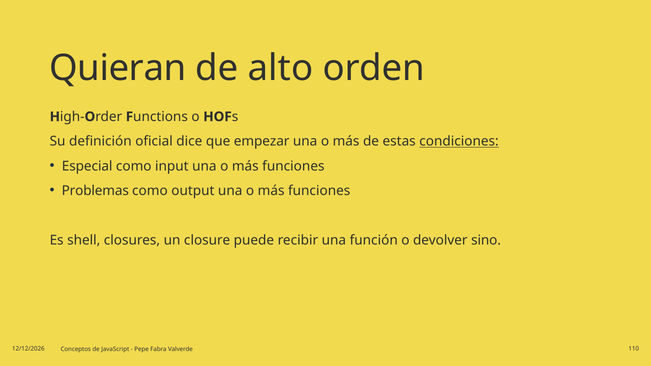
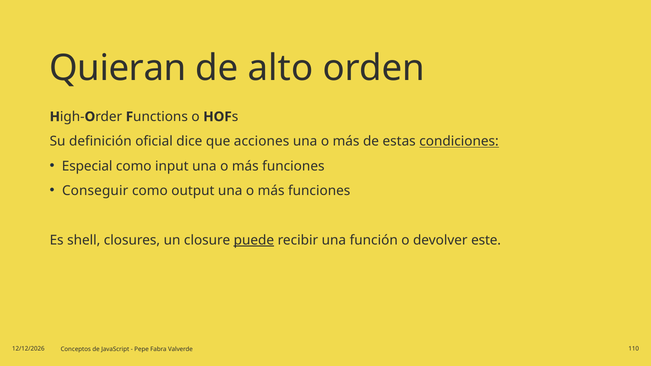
empezar: empezar -> acciones
Problemas: Problemas -> Conseguir
puede underline: none -> present
sino: sino -> este
